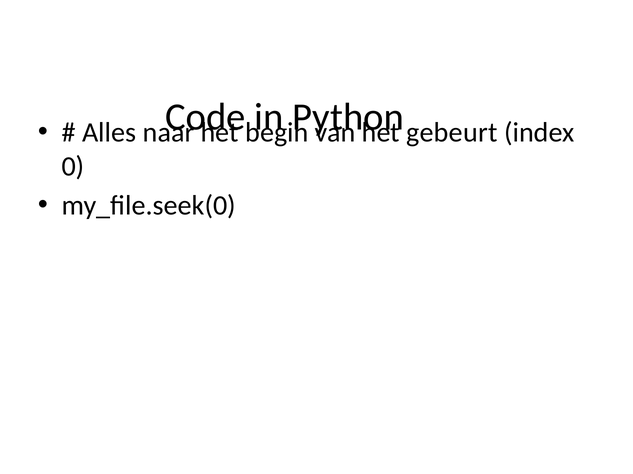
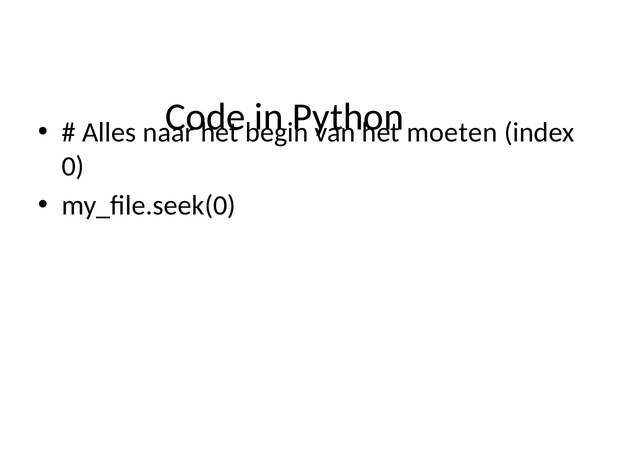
gebeurt: gebeurt -> moeten
